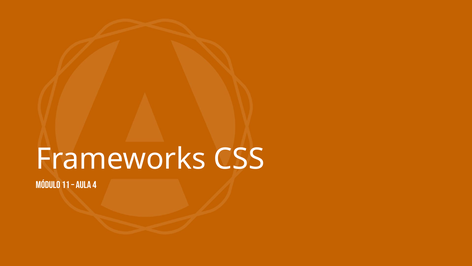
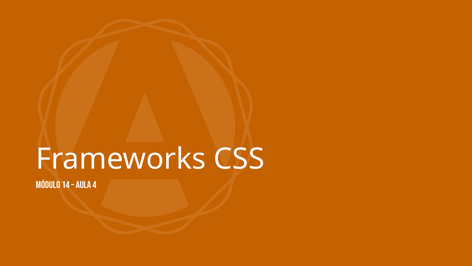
11: 11 -> 14
